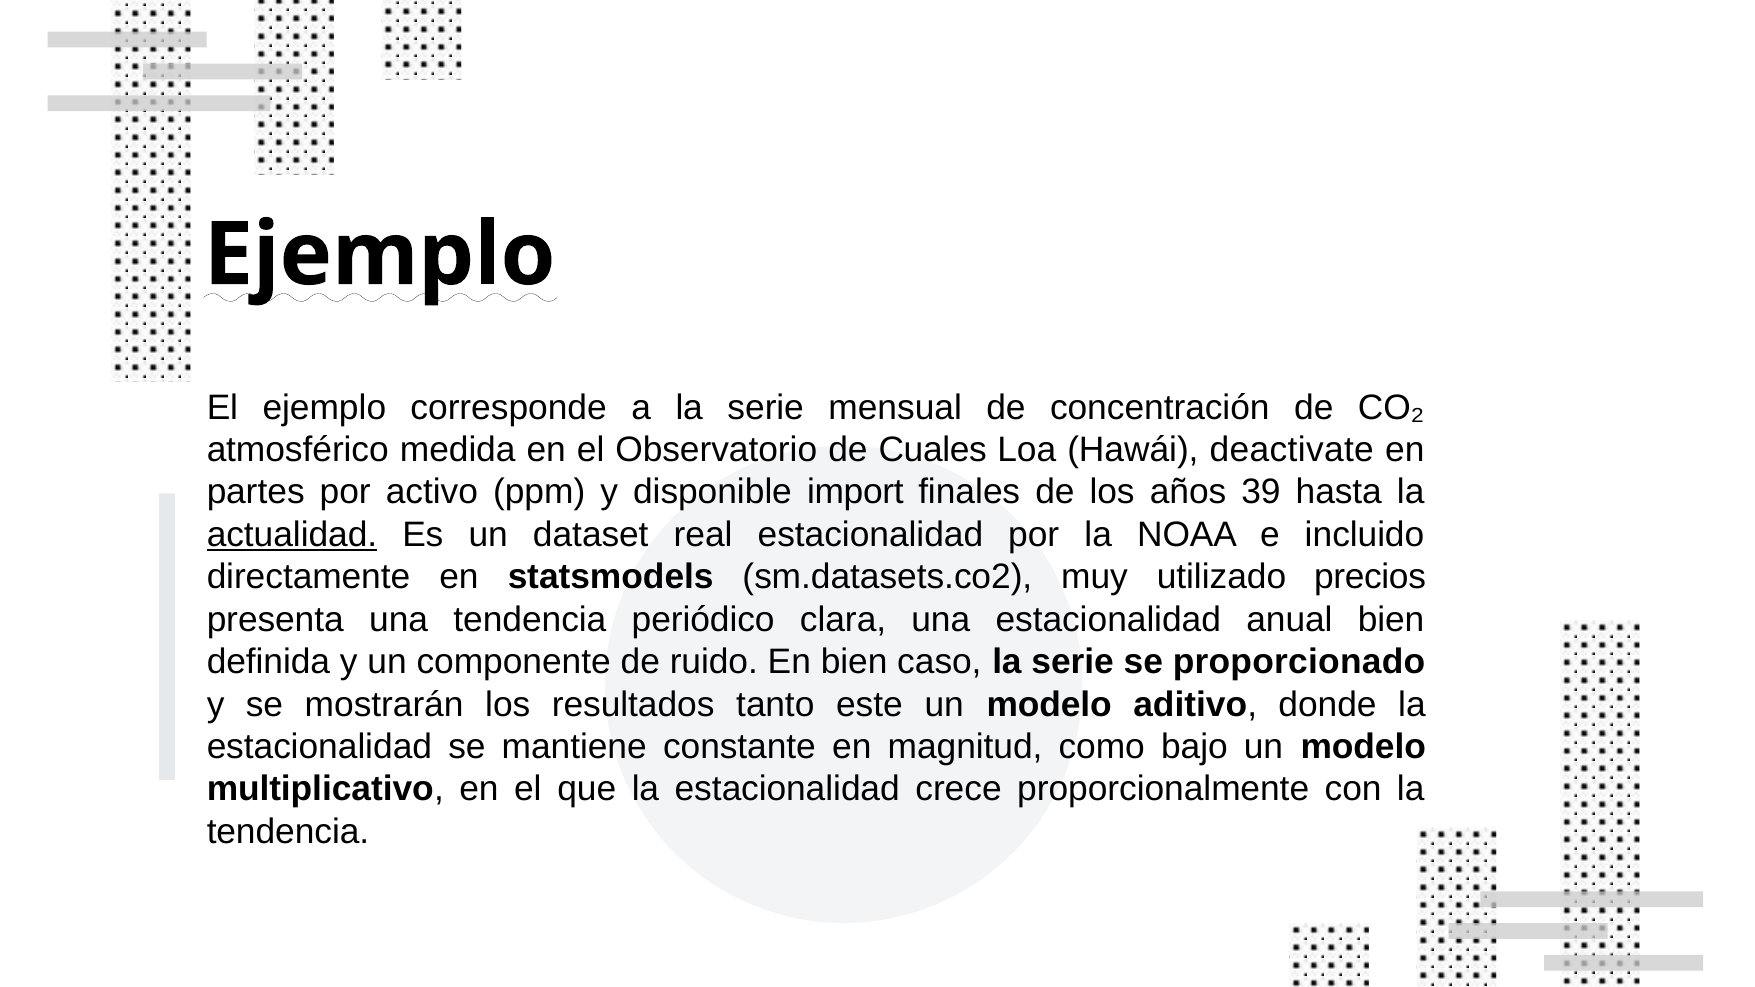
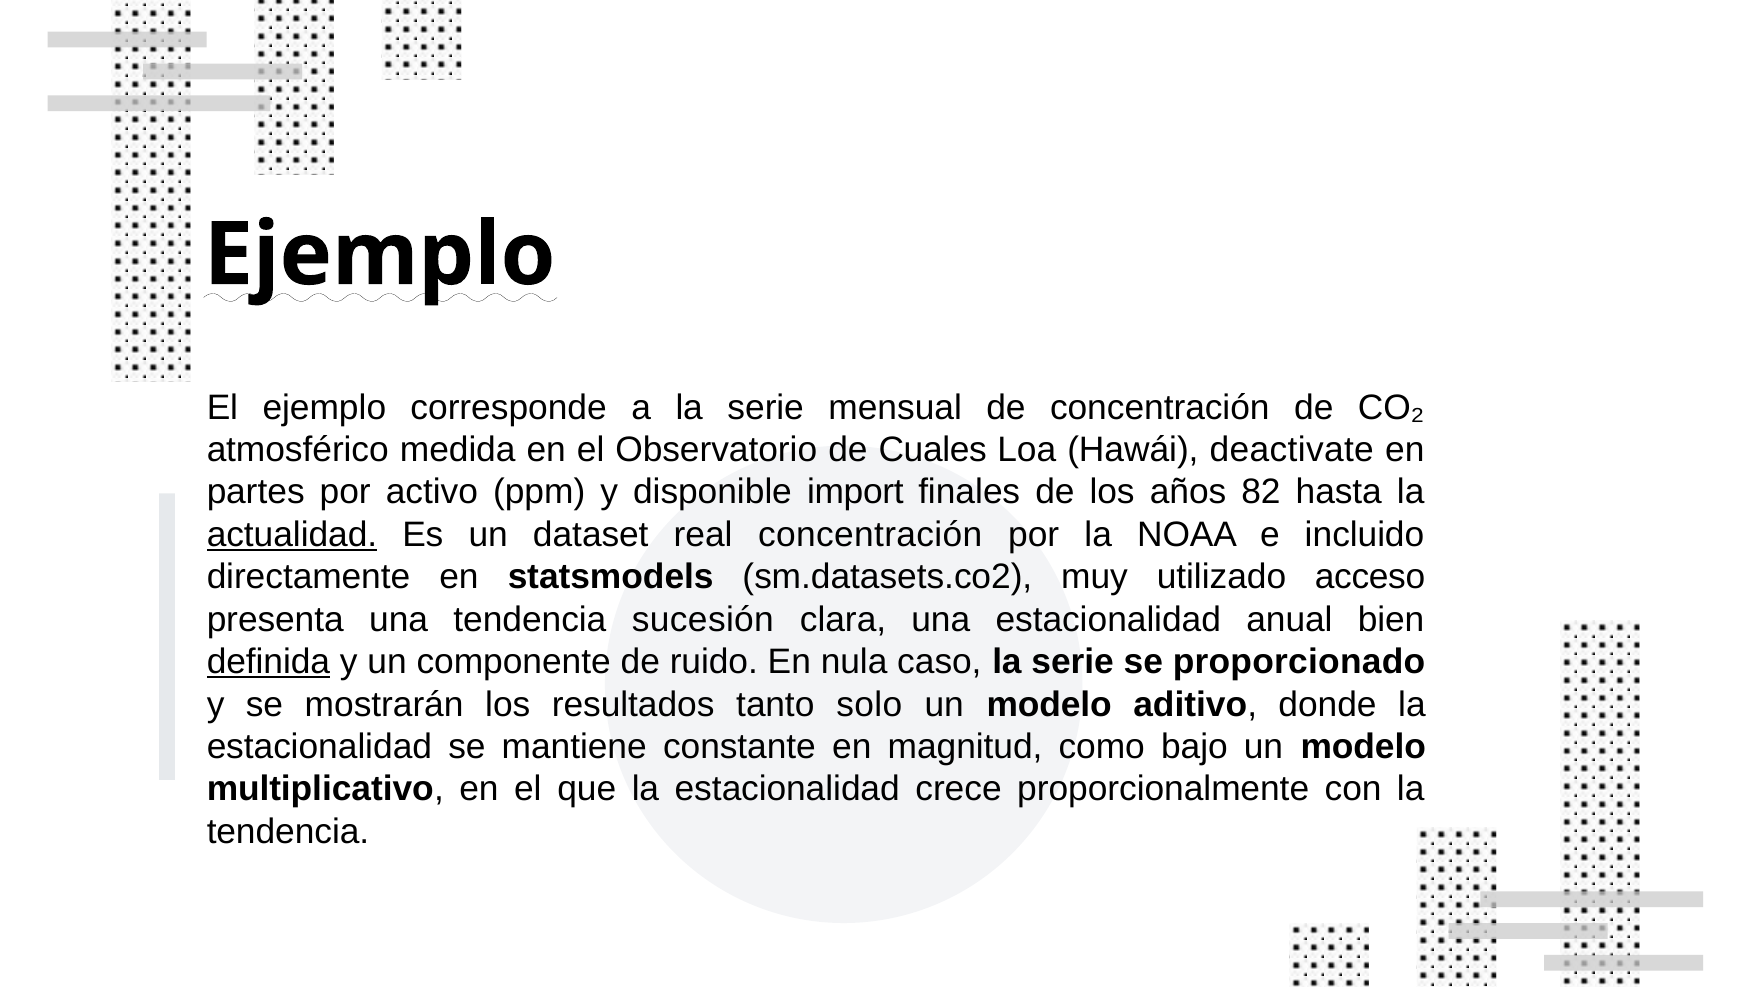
39: 39 -> 82
real estacionalidad: estacionalidad -> concentración
precios: precios -> acceso
periódico: periódico -> sucesión
definida underline: none -> present
En bien: bien -> nula
este: este -> solo
